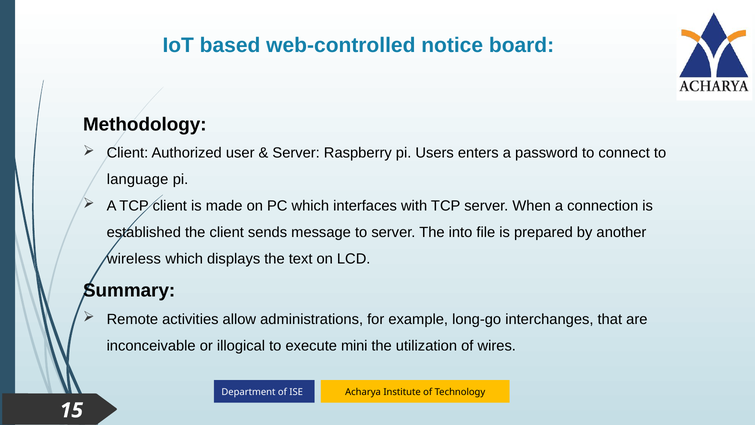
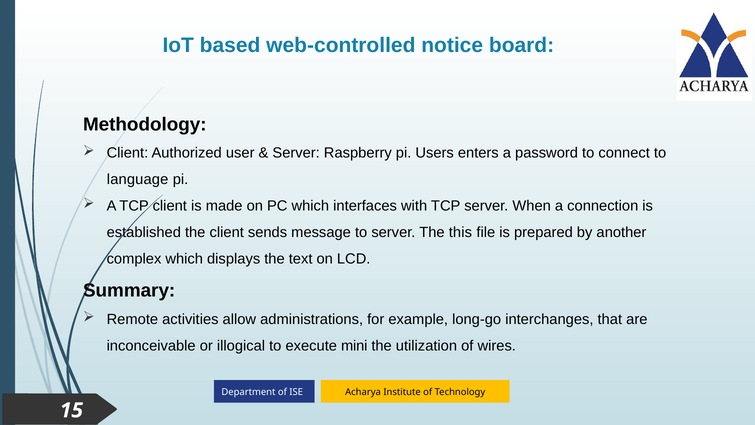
into: into -> this
wireless: wireless -> complex
